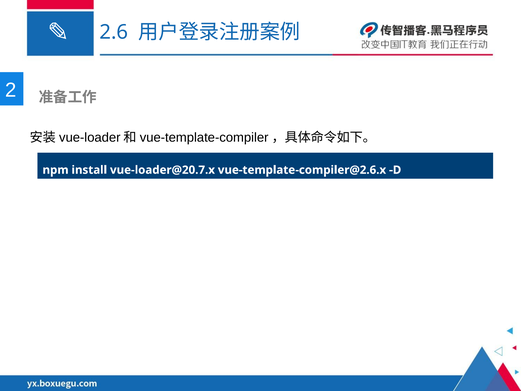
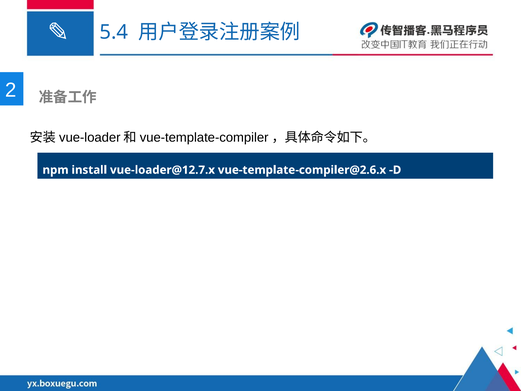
2.6: 2.6 -> 5.4
vue-loader@20.7.x: vue-loader@20.7.x -> vue-loader@12.7.x
